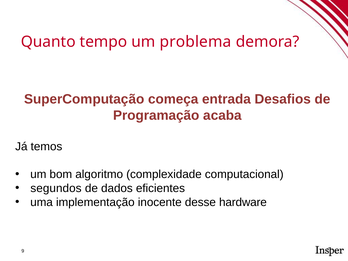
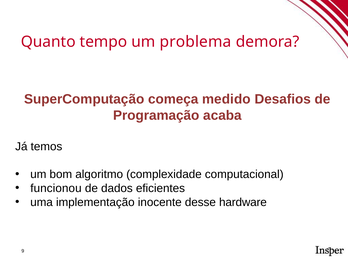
entrada: entrada -> medido
segundos: segundos -> funcionou
